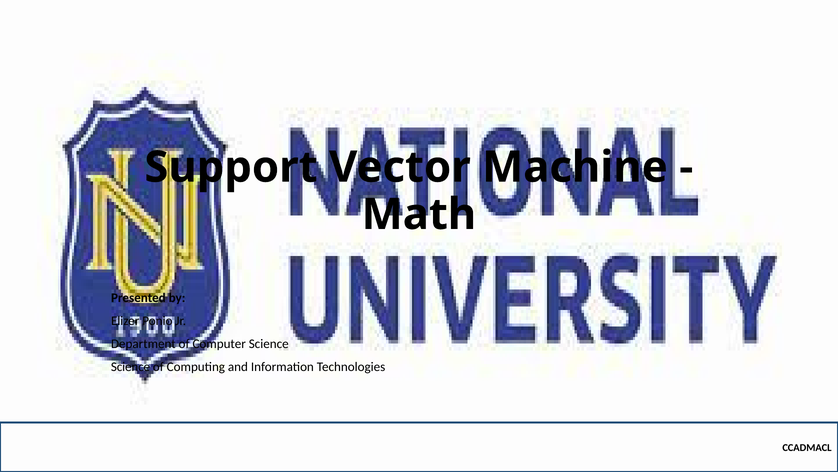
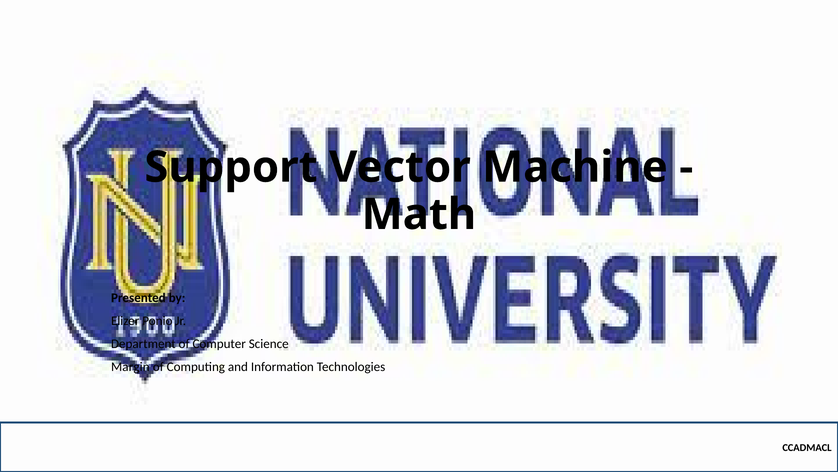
Science at (130, 366): Science -> Margin
